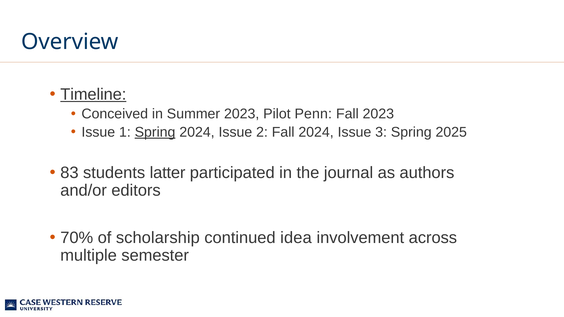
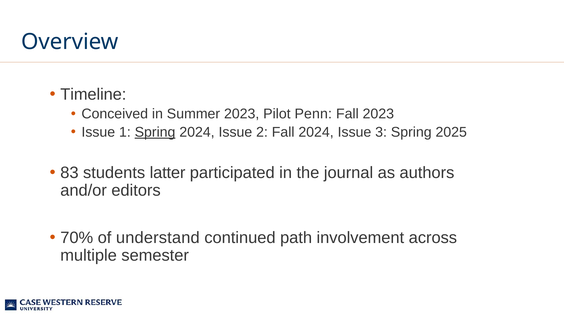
Timeline underline: present -> none
scholarship: scholarship -> understand
idea: idea -> path
